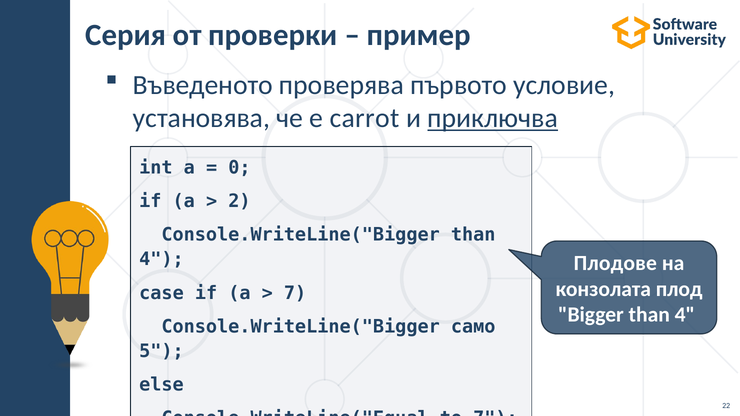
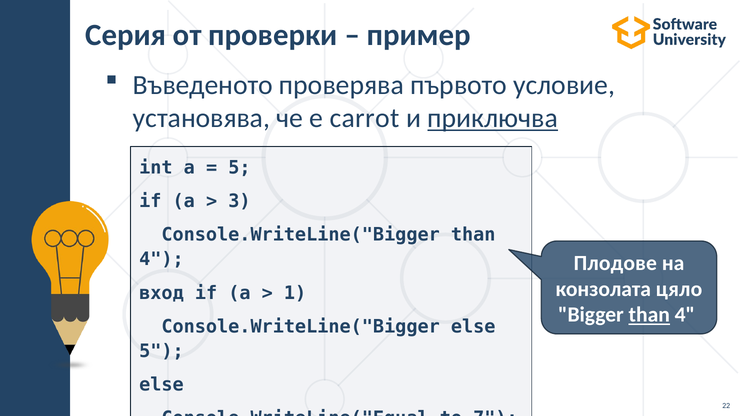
0 at (239, 168): 0 -> 5
2: 2 -> 3
плод: плод -> цяло
casе: casе -> вход
7 at (295, 293): 7 -> 1
than at (649, 315) underline: none -> present
само: само -> еlse
